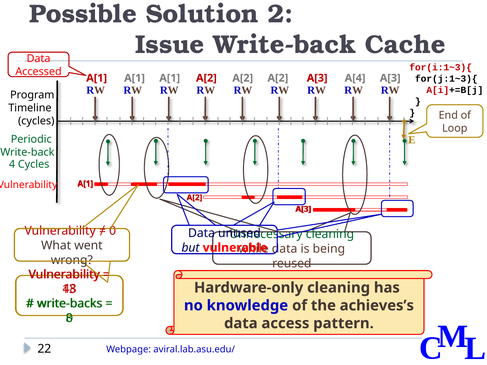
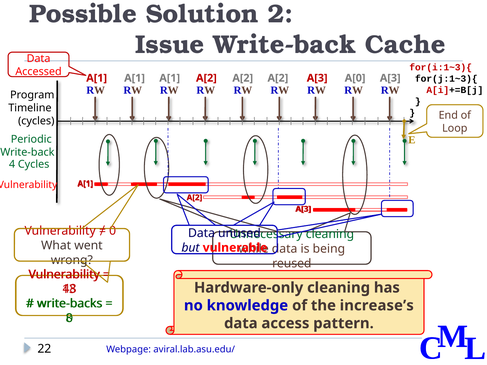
A[4: A[4 -> A[0
achieves’s: achieves’s -> increase’s
